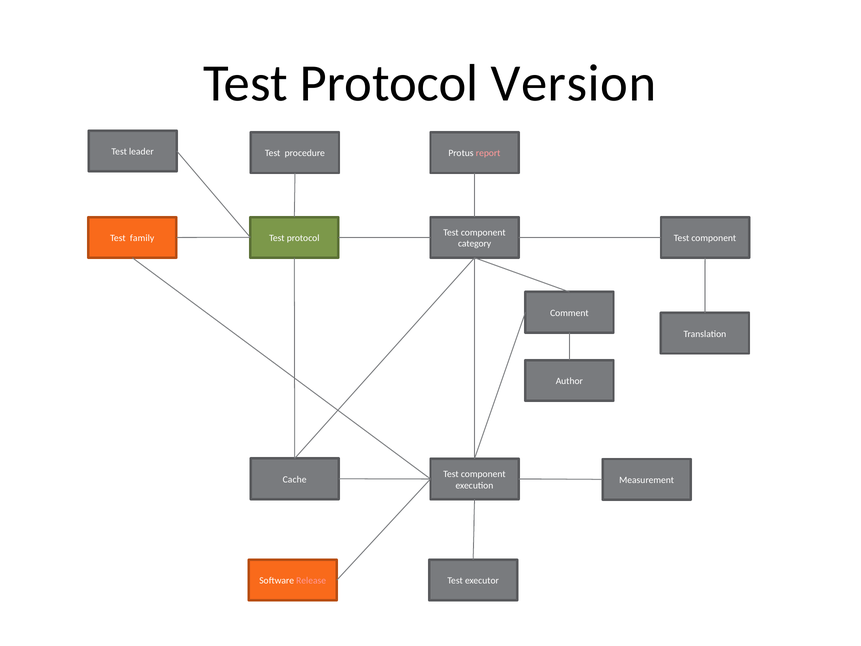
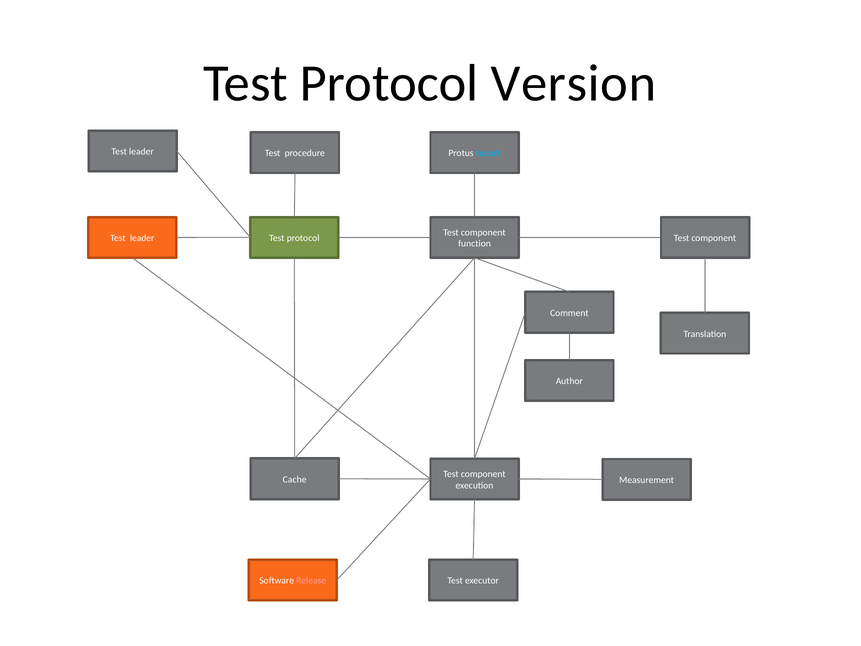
report colour: pink -> light blue
family at (142, 238): family -> leader
category: category -> function
